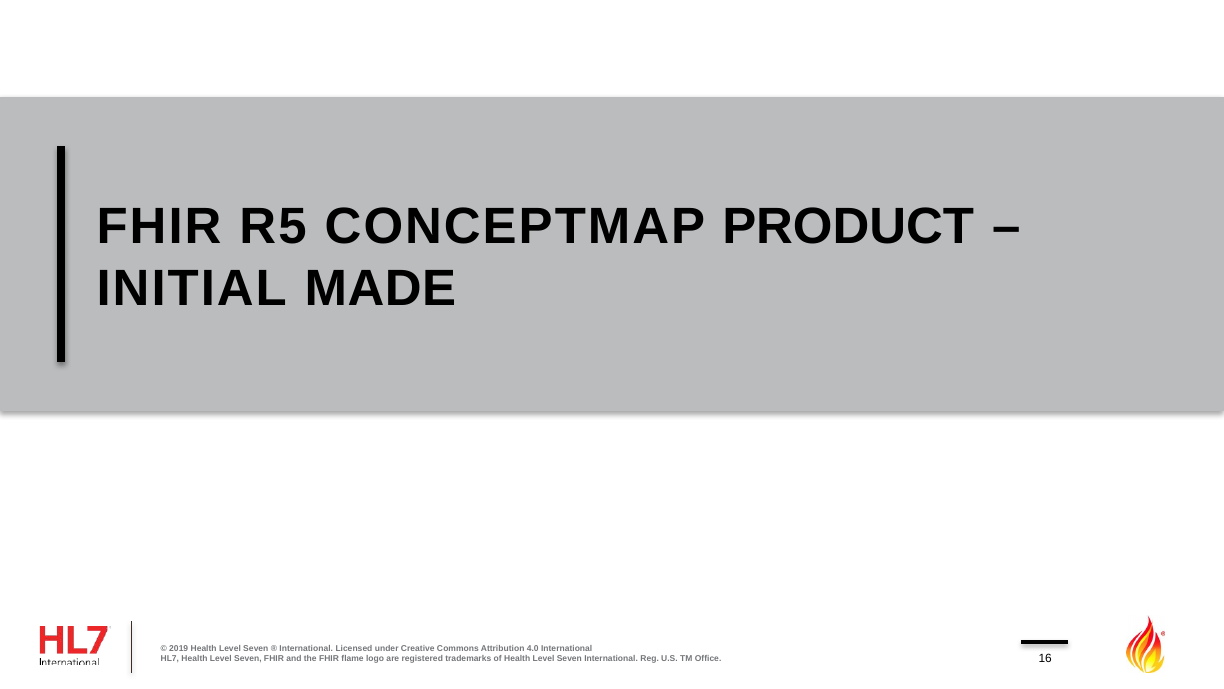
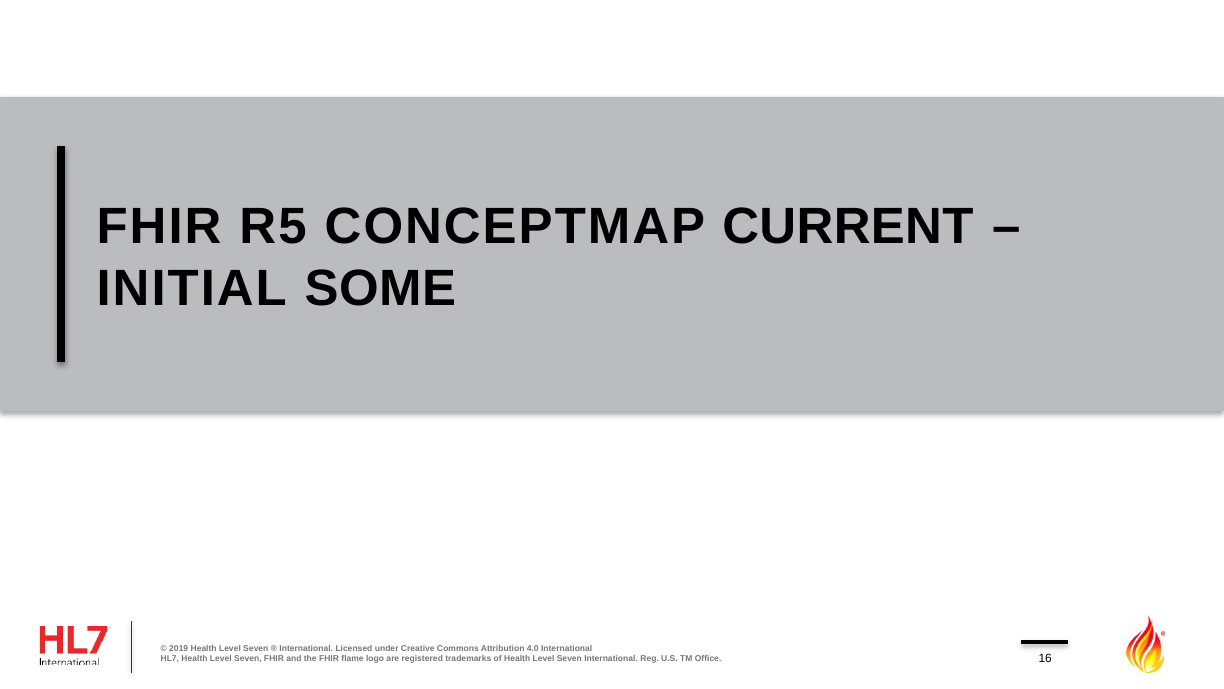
PRODUCT: PRODUCT -> CURRENT
MADE: MADE -> SOME
